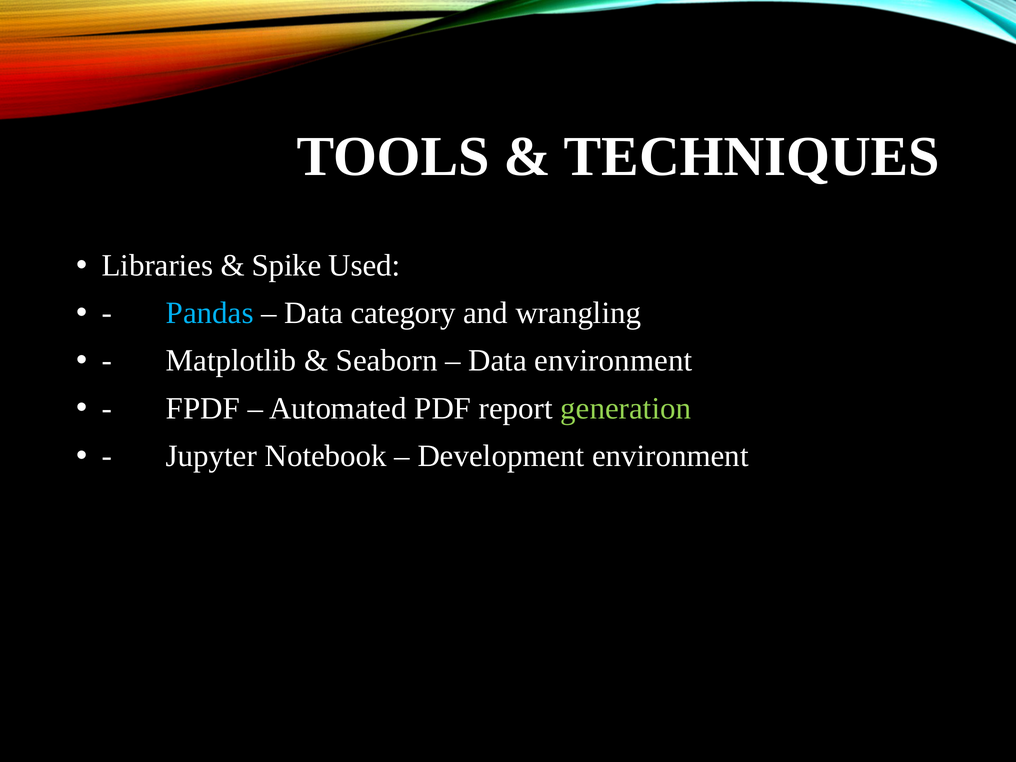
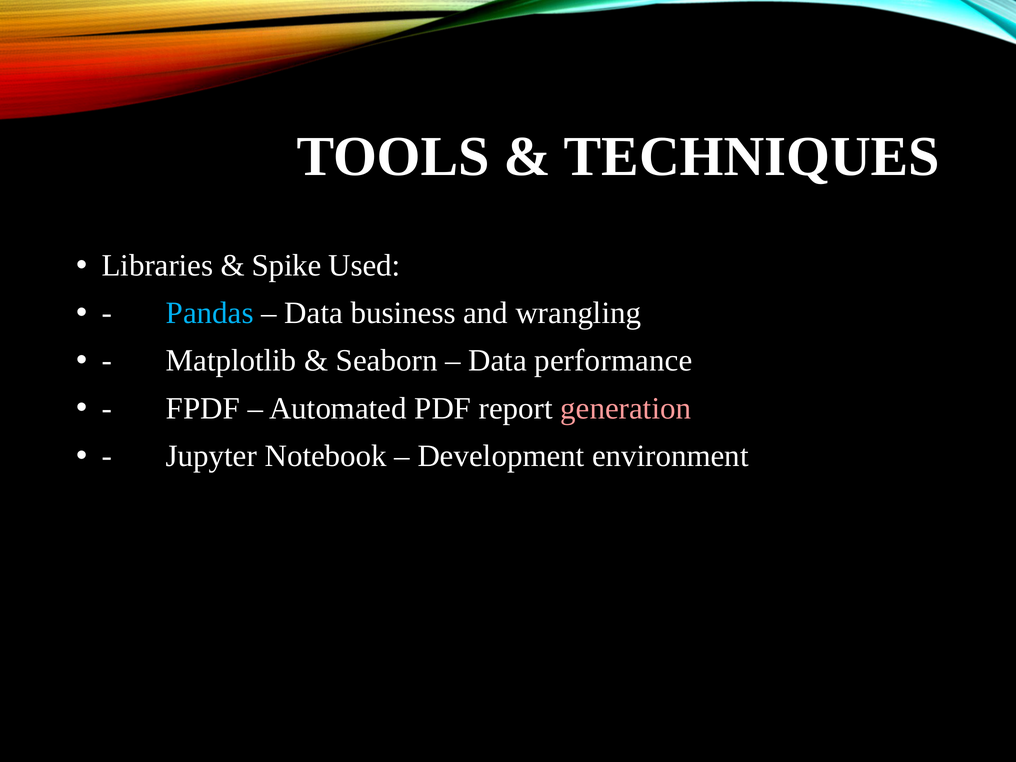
category: category -> business
Data environment: environment -> performance
generation colour: light green -> pink
